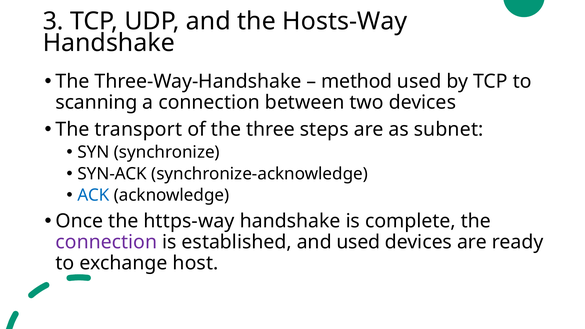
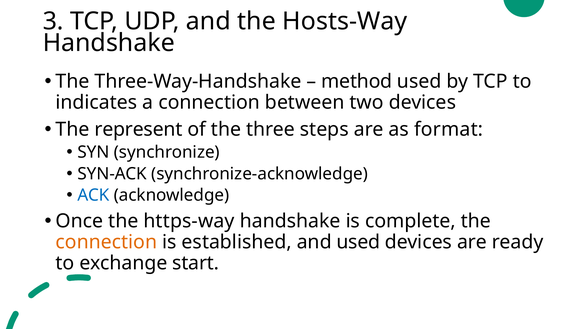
scanning: scanning -> indicates
transport: transport -> represent
subnet: subnet -> format
connection at (106, 242) colour: purple -> orange
host: host -> start
